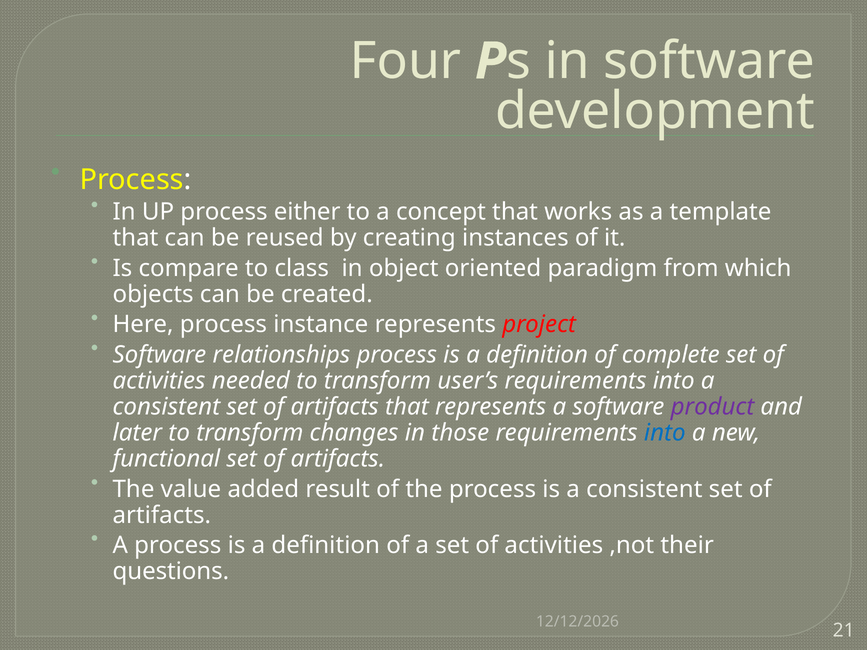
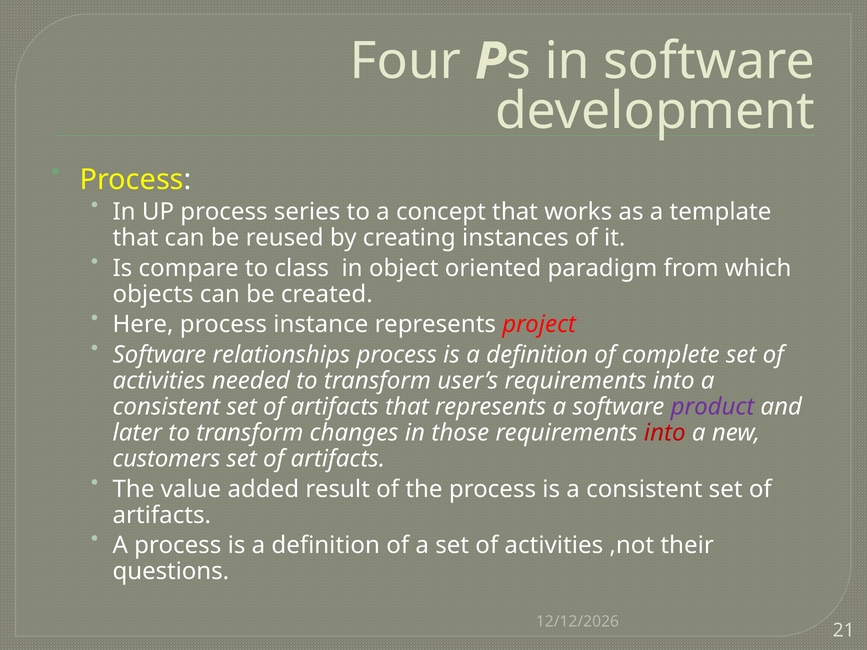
either: either -> series
into at (665, 433) colour: blue -> red
functional: functional -> customers
